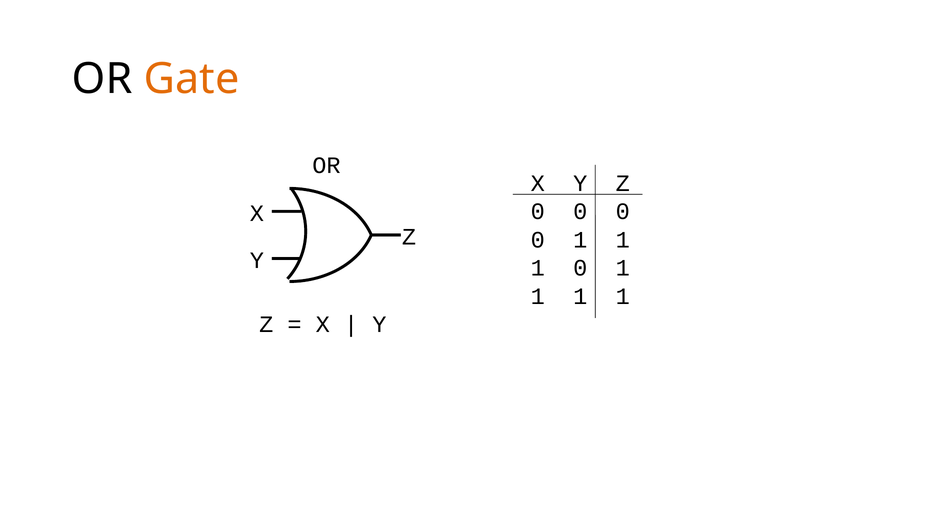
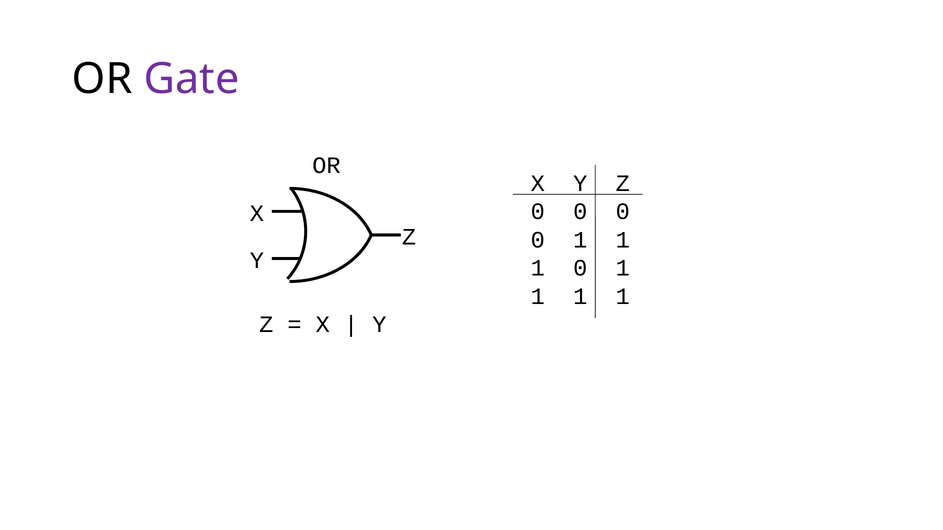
Gate colour: orange -> purple
